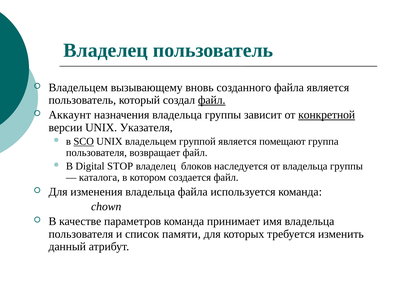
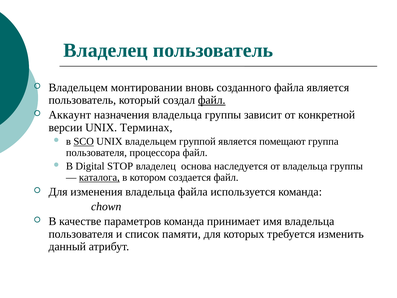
вызывающему: вызывающему -> монтировании
конкретной underline: present -> none
Указателя: Указателя -> Терминах
возвращает: возвращает -> процессора
блоков: блоков -> основа
каталога underline: none -> present
